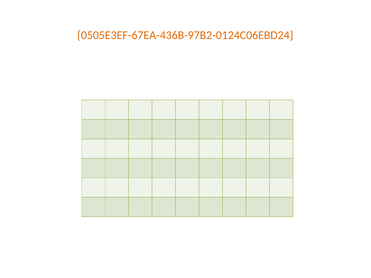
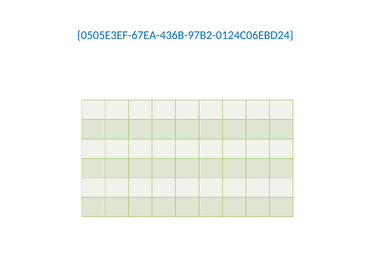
0505E3EF-67EA-436B-97B2-0124C06EBD24 colour: orange -> blue
